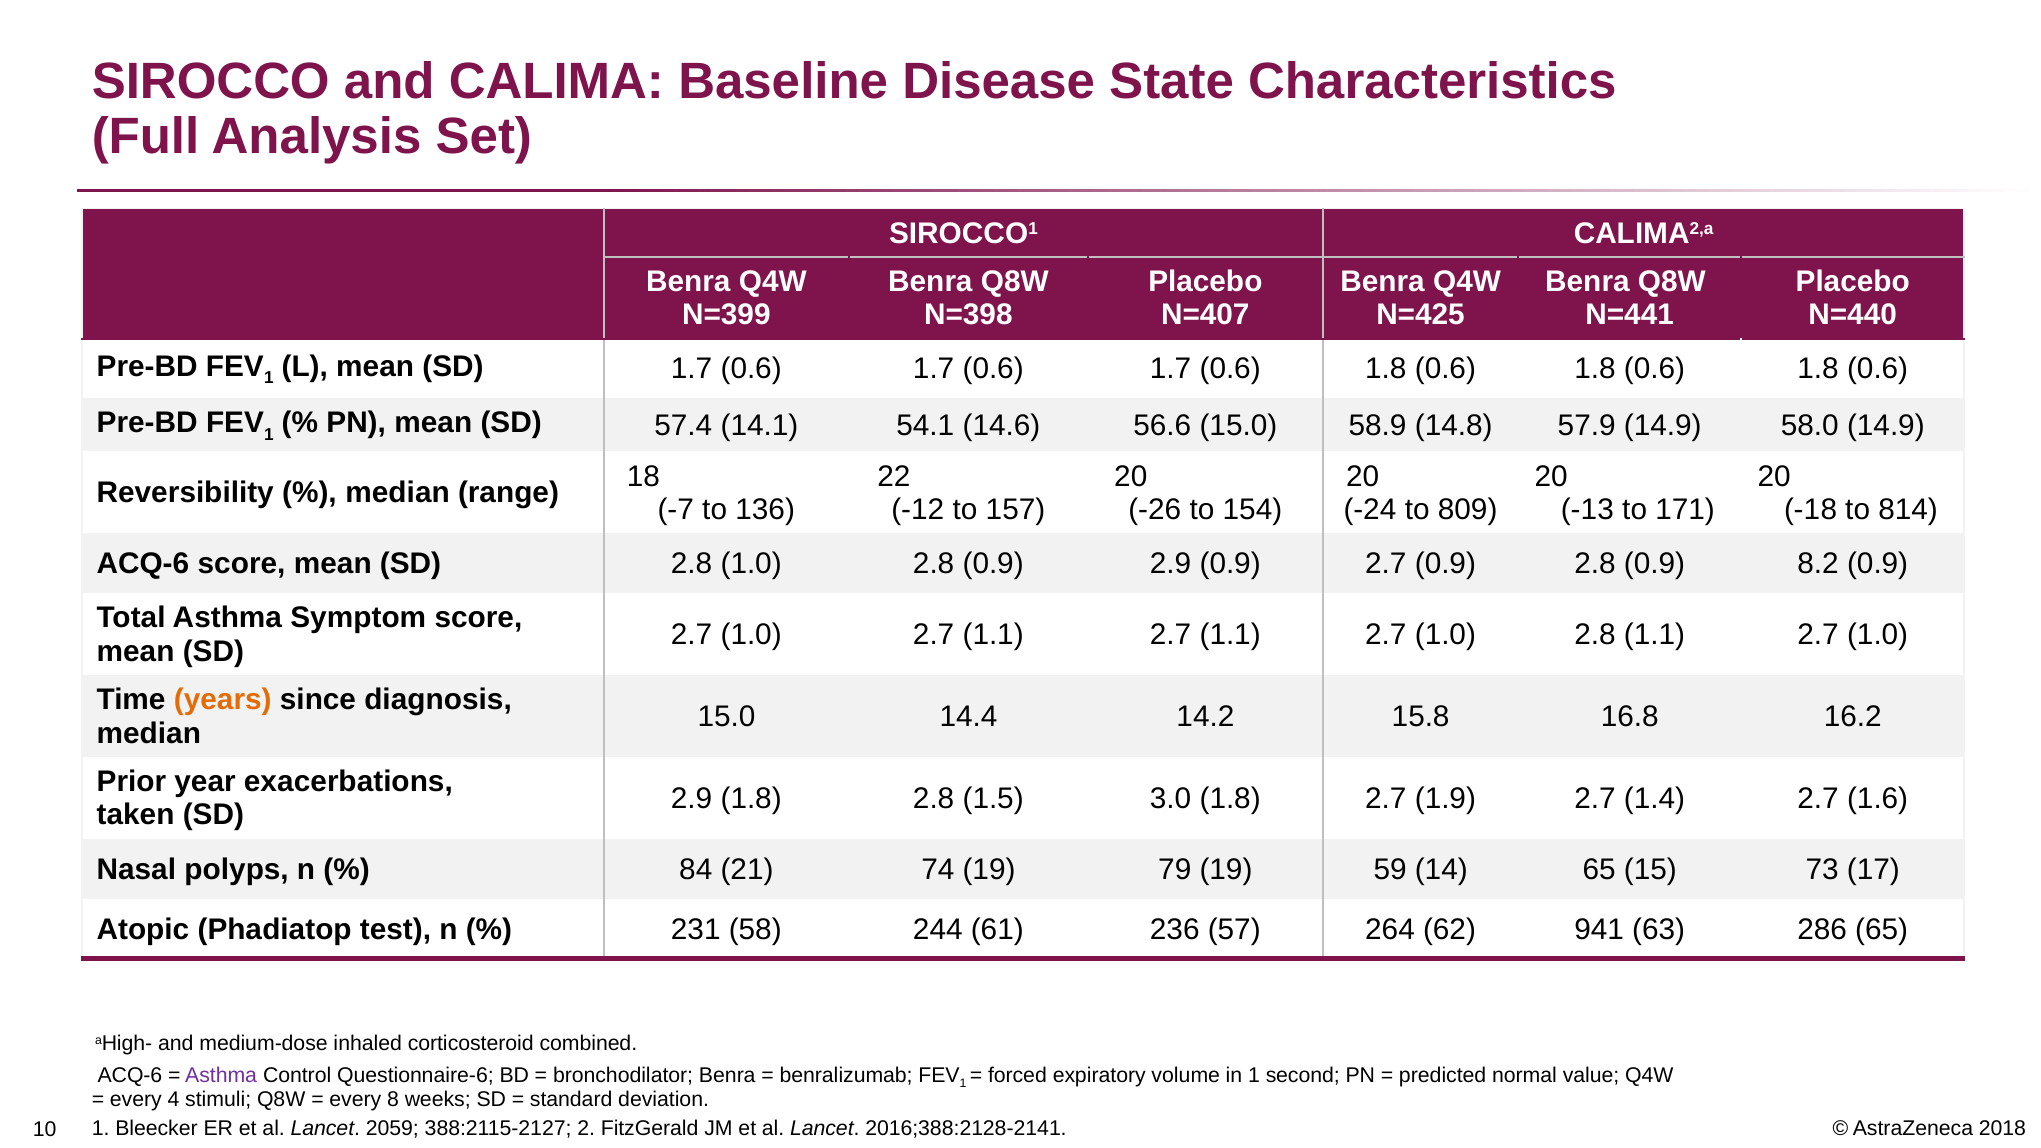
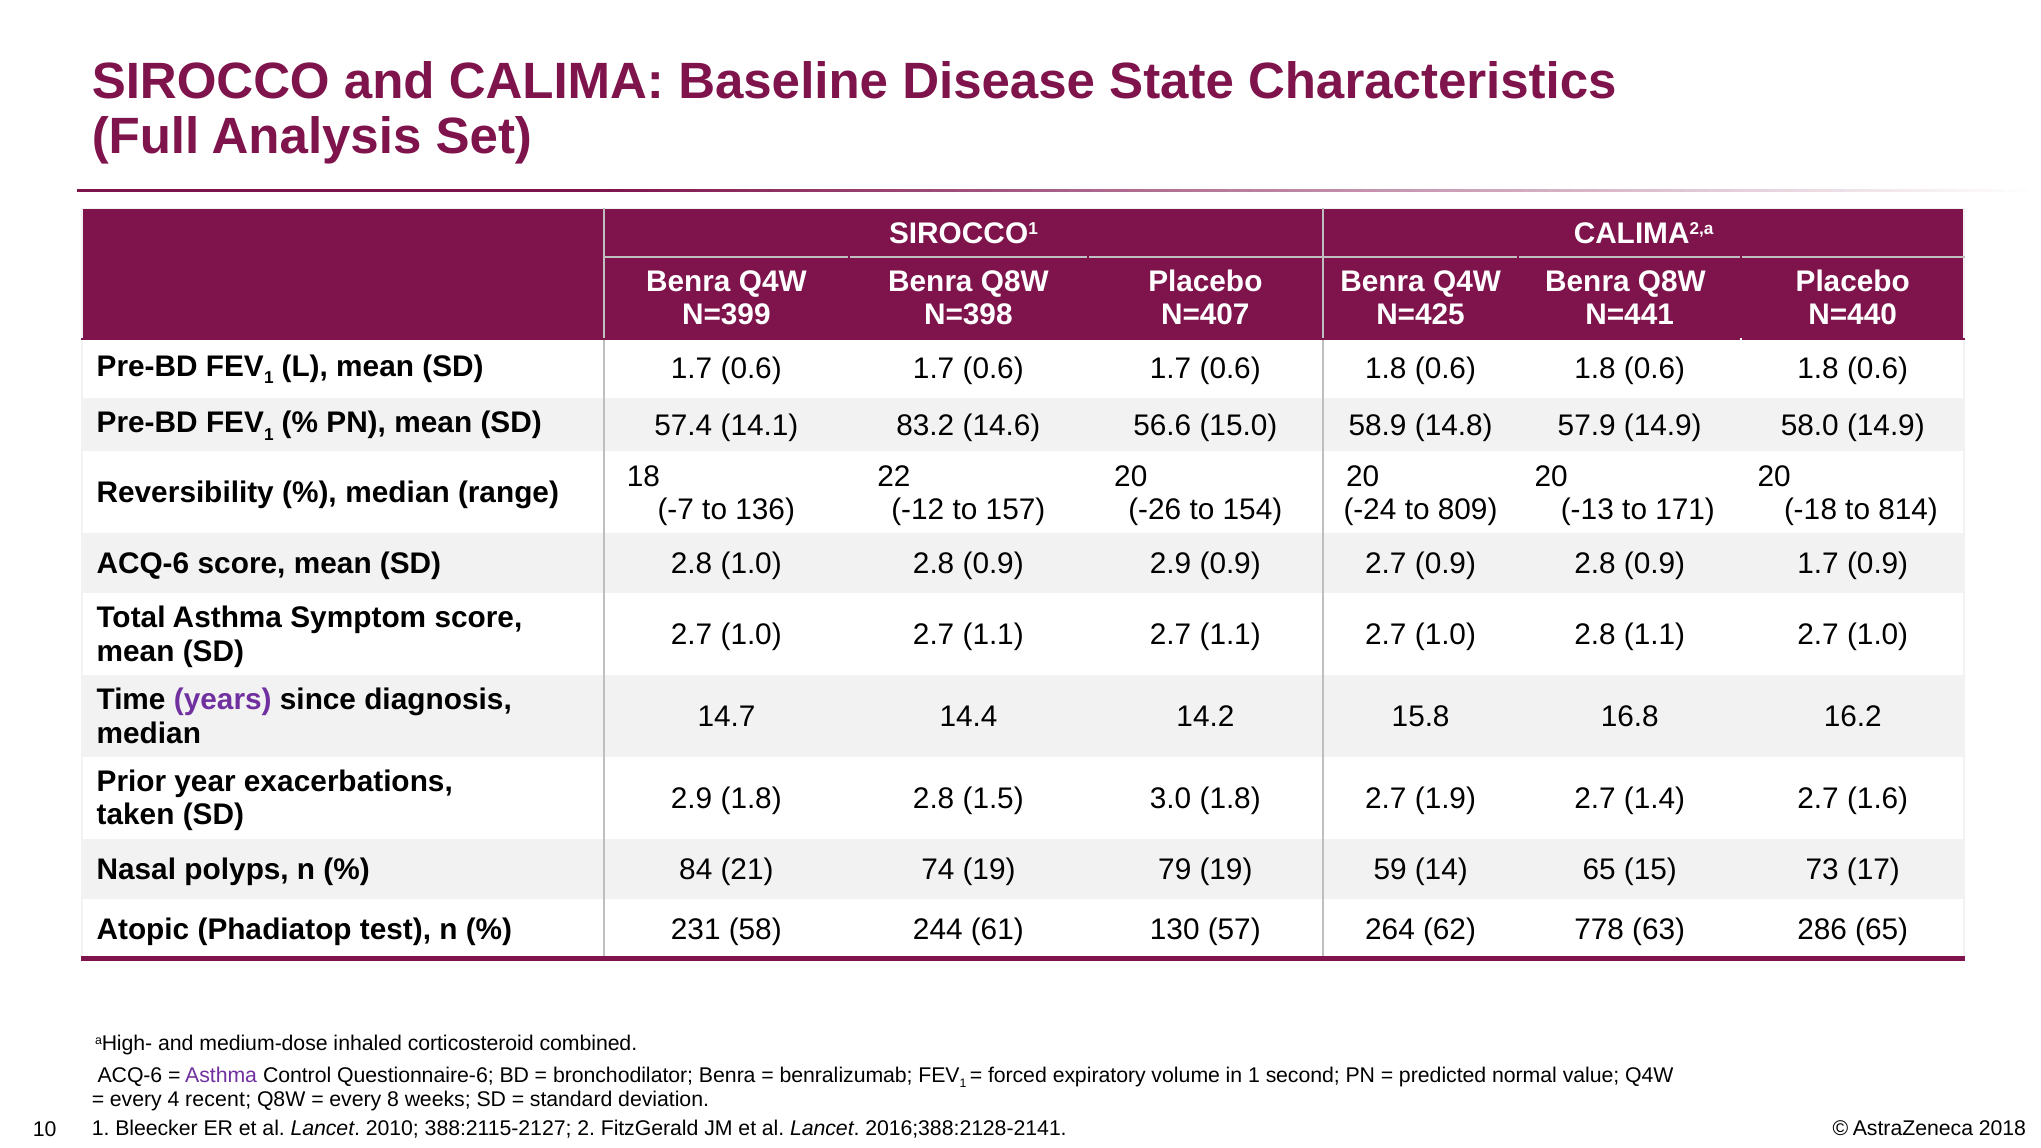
54.1: 54.1 -> 83.2
0.9 8.2: 8.2 -> 1.7
years colour: orange -> purple
15.0 at (726, 717): 15.0 -> 14.7
236: 236 -> 130
941: 941 -> 778
stimuli: stimuli -> recent
2059: 2059 -> 2010
